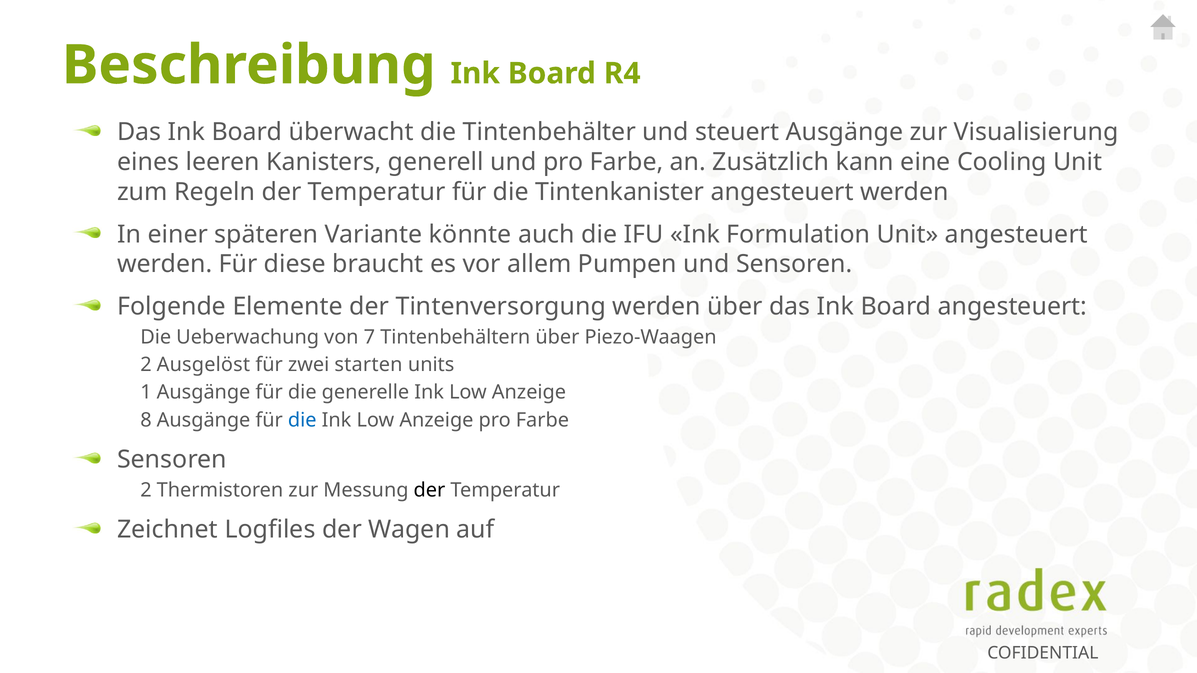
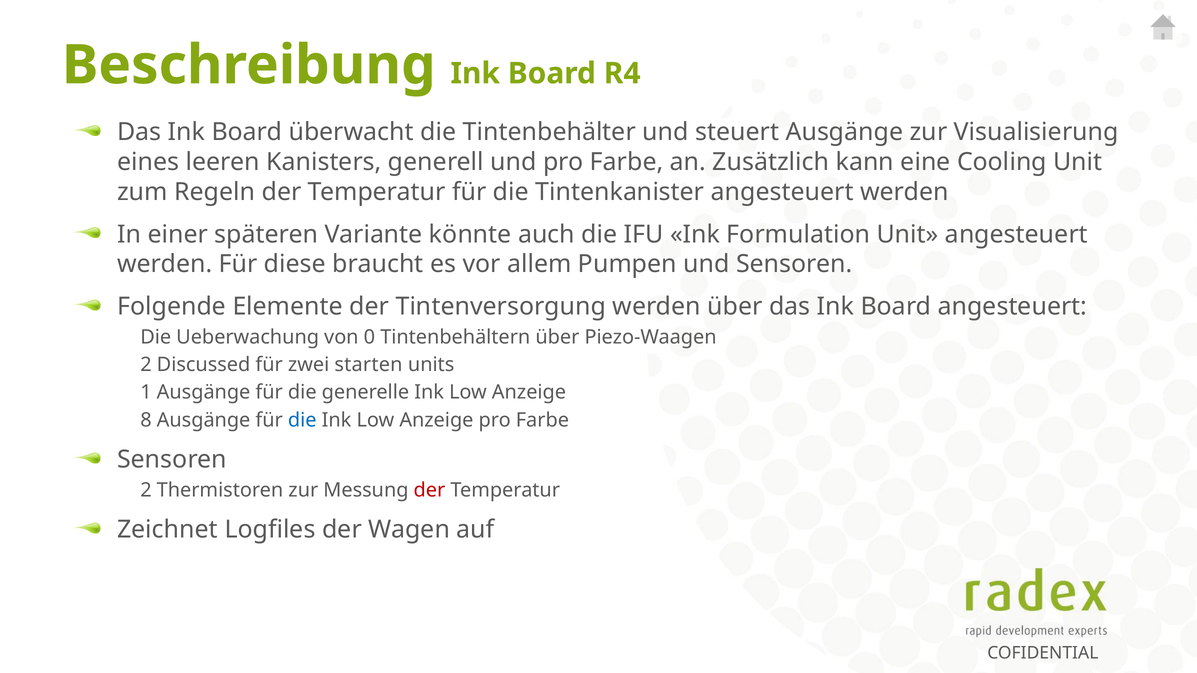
7: 7 -> 0
Ausgelöst: Ausgelöst -> Discussed
der at (429, 490) colour: black -> red
